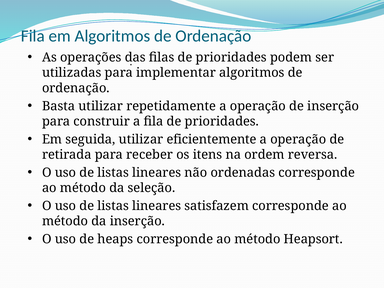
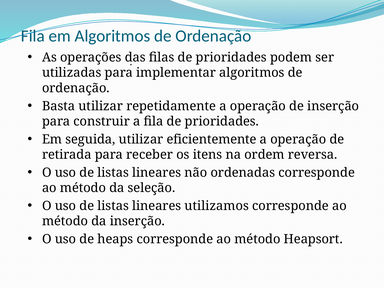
satisfazem: satisfazem -> utilizamos
